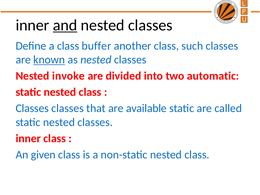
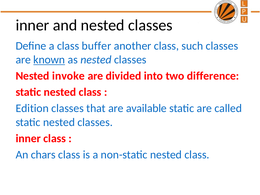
and underline: present -> none
automatic: automatic -> difference
Classes at (32, 108): Classes -> Edition
given: given -> chars
